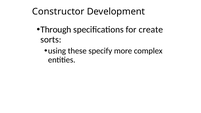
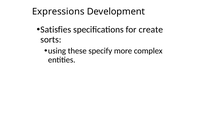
Constructor: Constructor -> Expressions
Through: Through -> Satisfies
